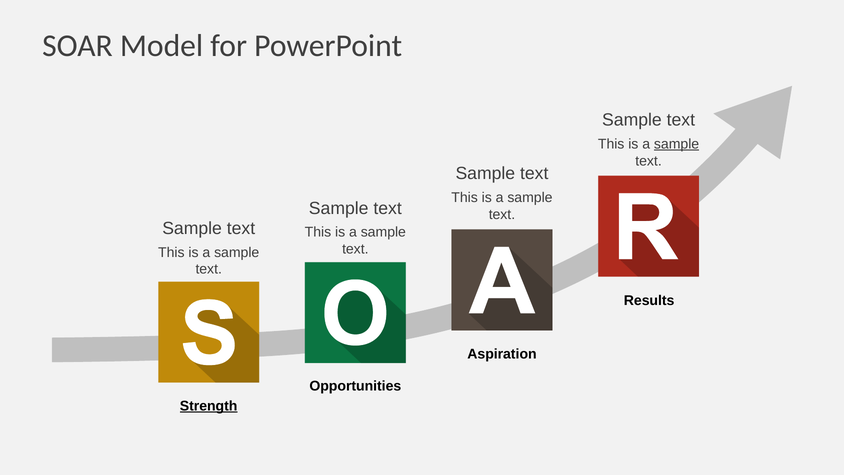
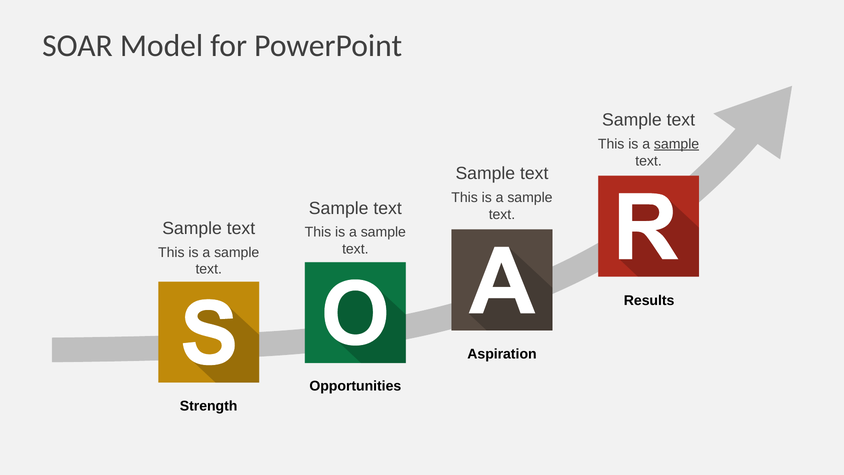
Strength underline: present -> none
